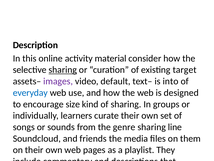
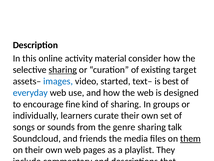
images colour: purple -> blue
default: default -> started
into: into -> best
encourage size: size -> fine
line: line -> talk
them underline: none -> present
